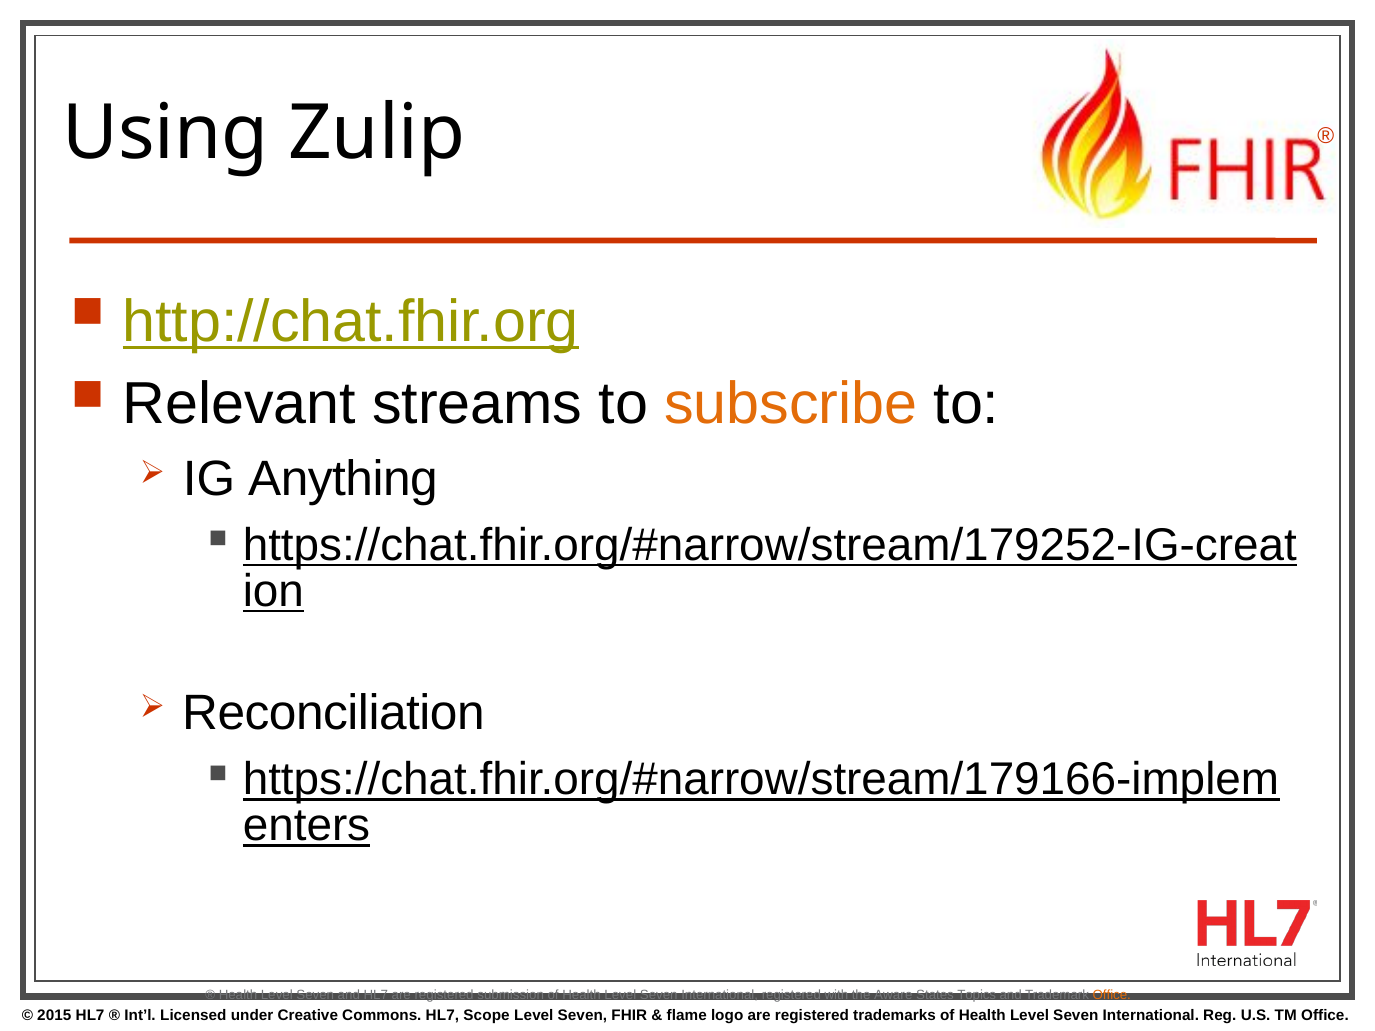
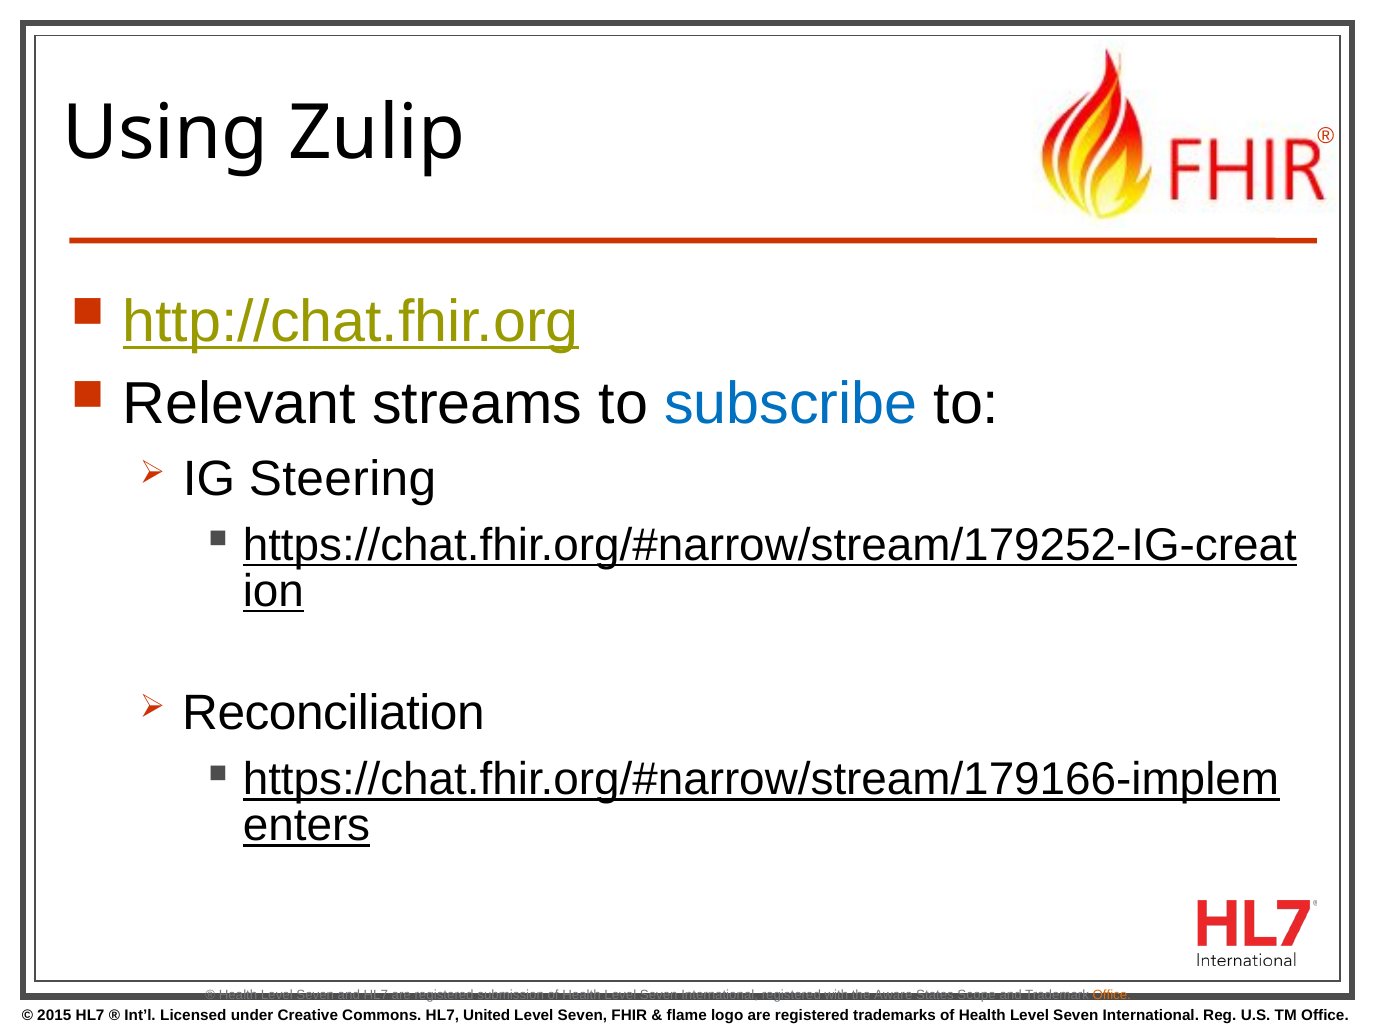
subscribe colour: orange -> blue
Anything: Anything -> Steering
Topics: Topics -> Scope
Scope: Scope -> United
